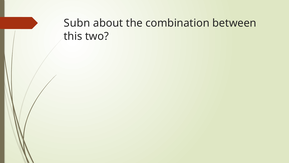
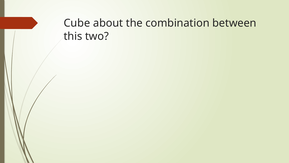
Subn: Subn -> Cube
